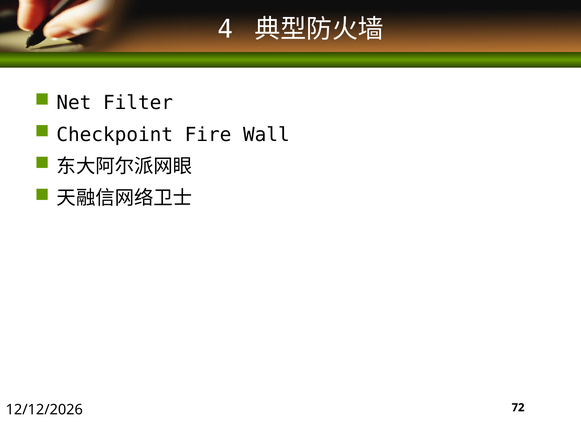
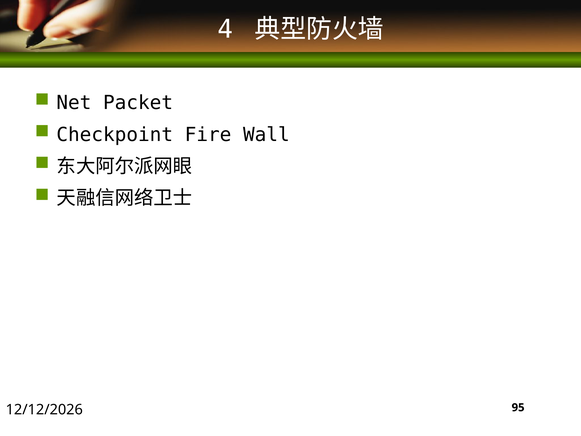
Filter: Filter -> Packet
72: 72 -> 95
